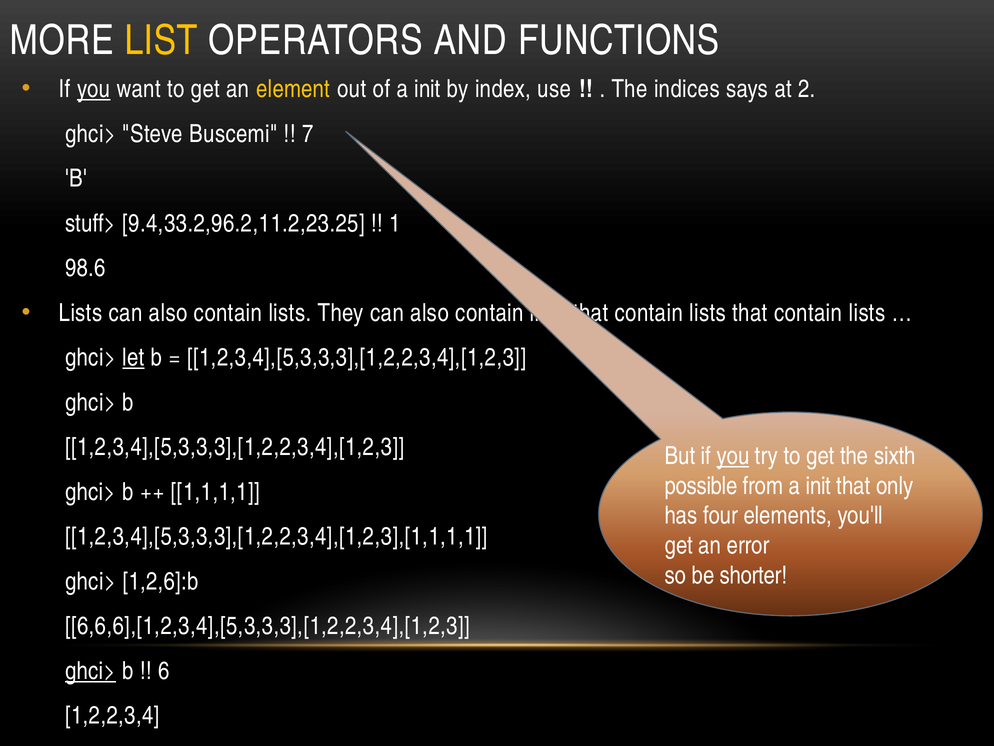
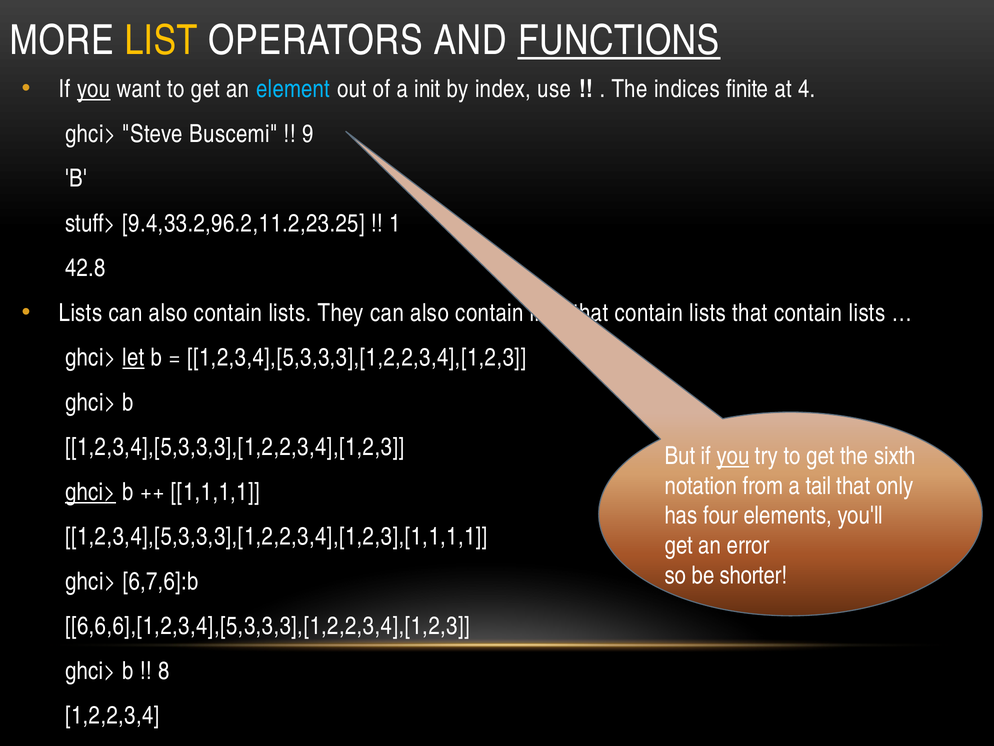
FUNCTIONS underline: none -> present
element colour: yellow -> light blue
says: says -> finite
2: 2 -> 4
7: 7 -> 9
98.6: 98.6 -> 42.8
possible: possible -> notation
from a init: init -> tail
ghci> at (90, 492) underline: none -> present
1,2,6]:b: 1,2,6]:b -> 6,7,6]:b
ghci> at (90, 671) underline: present -> none
6: 6 -> 8
